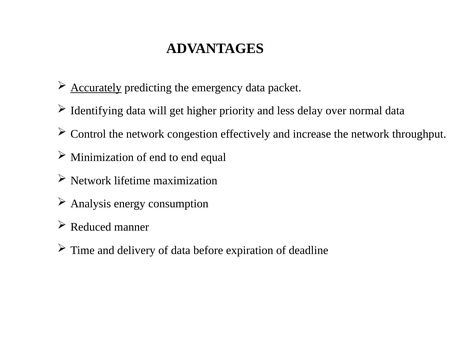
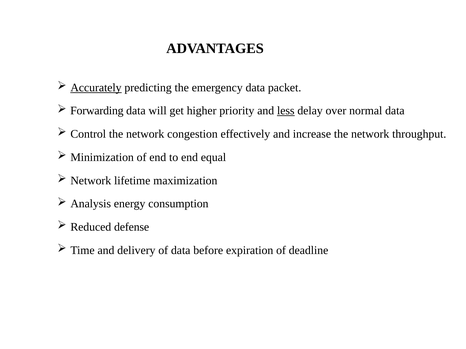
Identifying: Identifying -> Forwarding
less underline: none -> present
manner: manner -> defense
